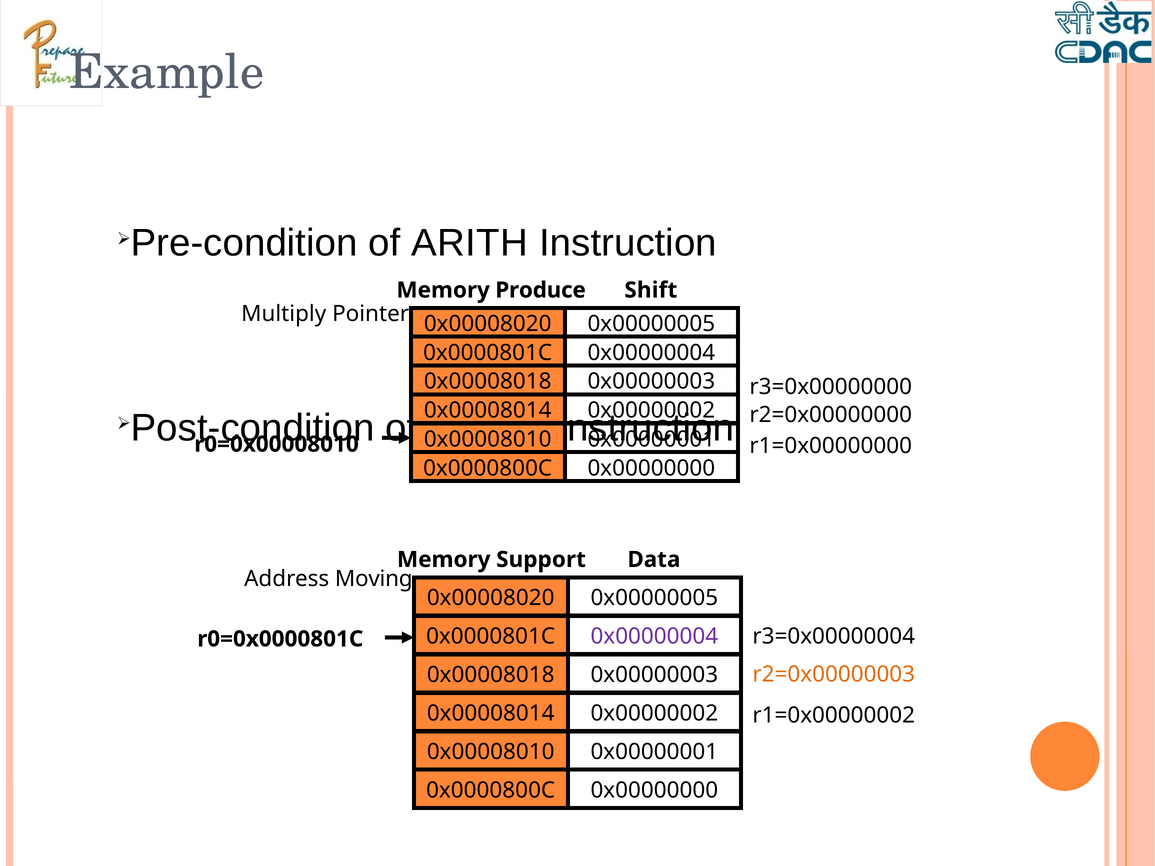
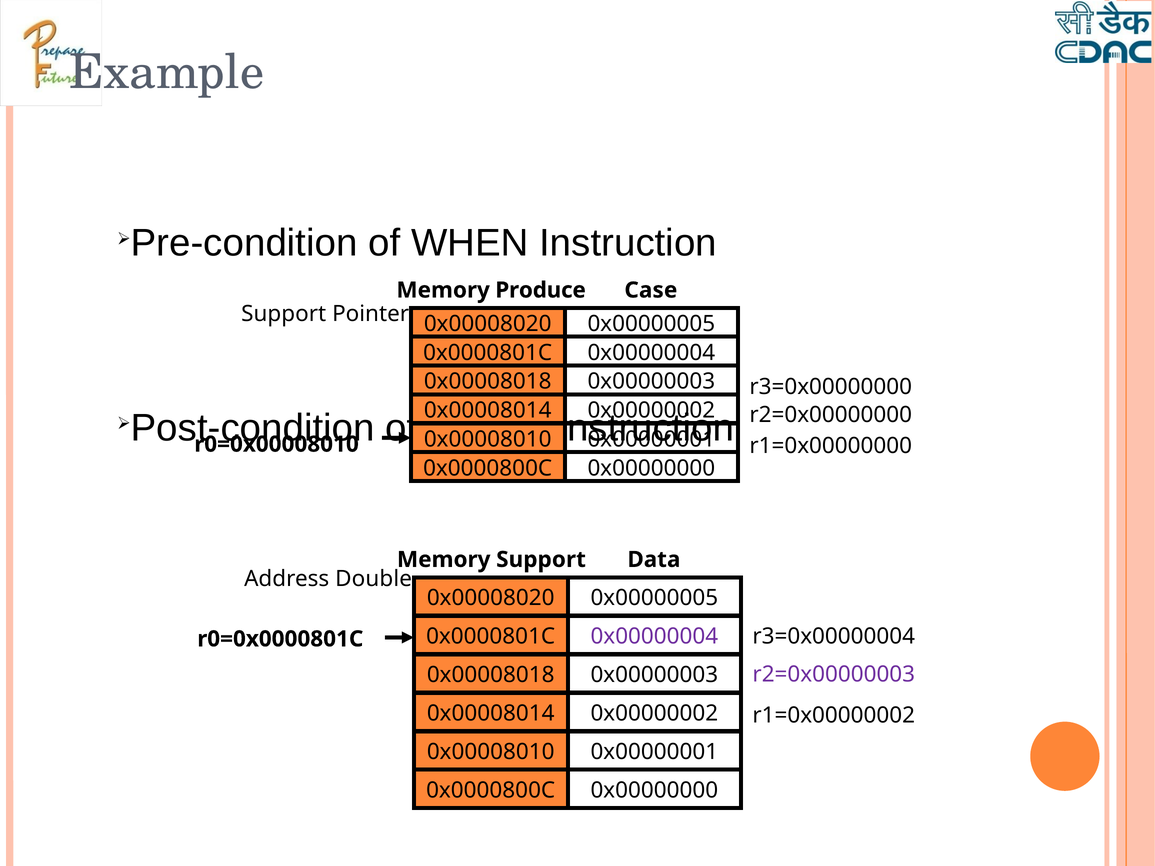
ARITH: ARITH -> WHEN
Shift: Shift -> Case
Multiply at (284, 314): Multiply -> Support
Moving: Moving -> Double
r2=0x00000003 colour: orange -> purple
